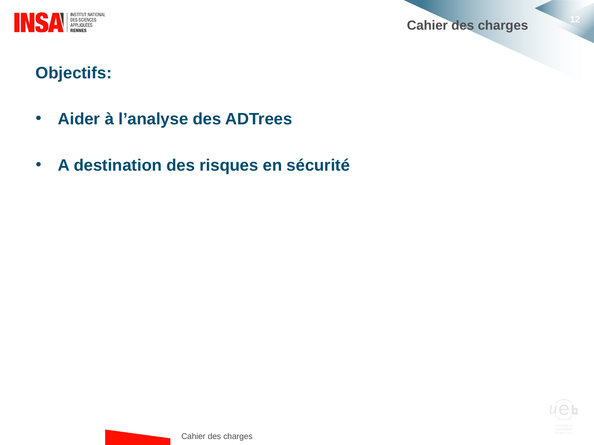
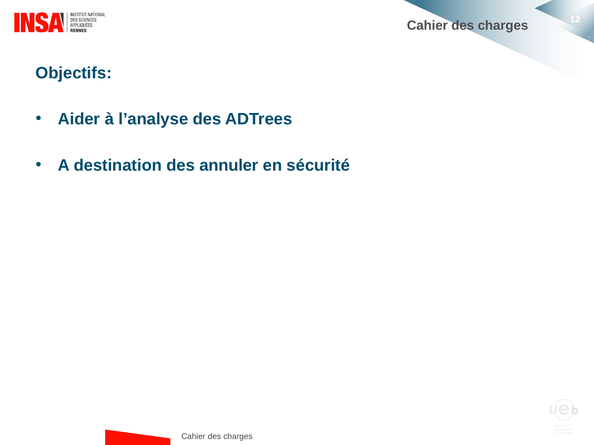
risques: risques -> annuler
